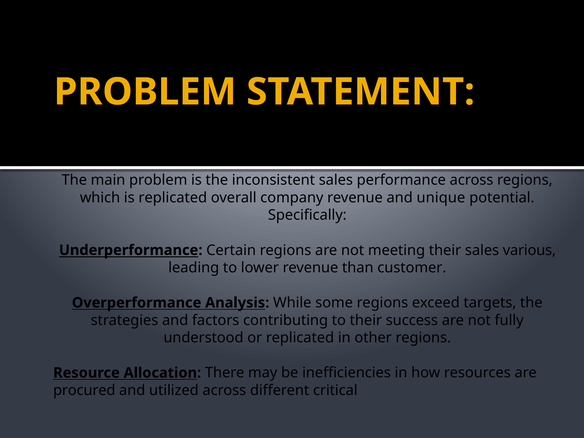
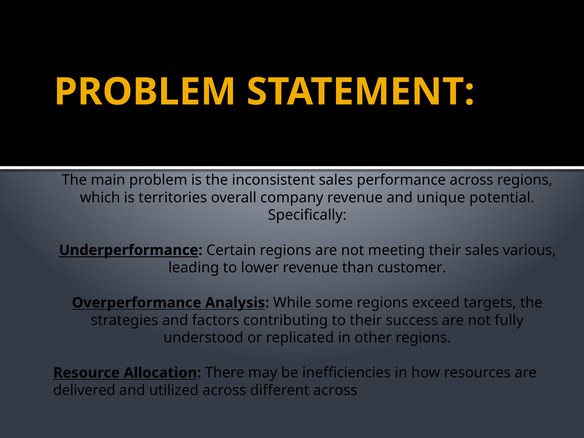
is replicated: replicated -> territories
procured: procured -> delivered
different critical: critical -> across
